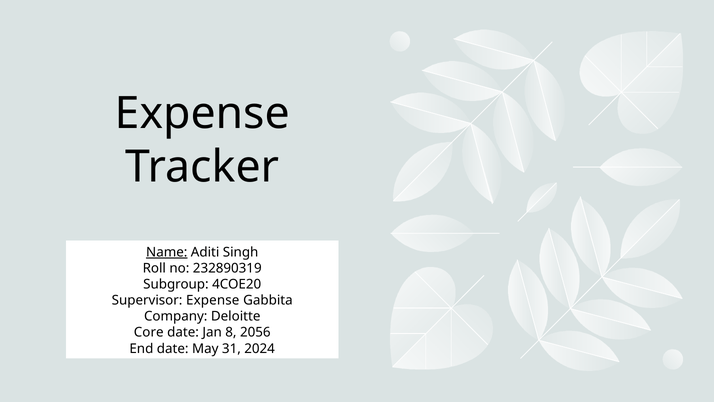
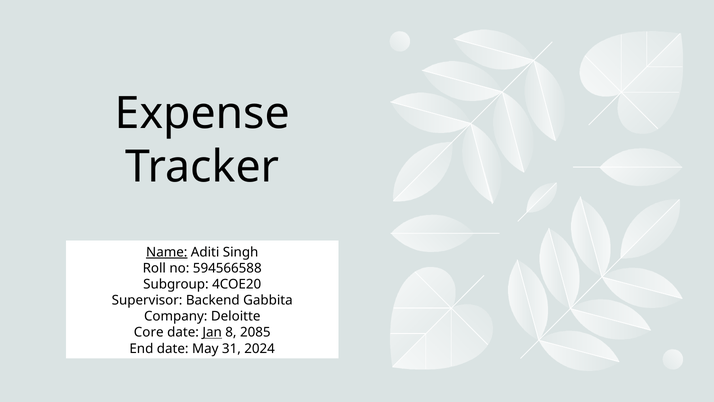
232890319: 232890319 -> 594566588
Supervisor Expense: Expense -> Backend
Jan underline: none -> present
2056: 2056 -> 2085
